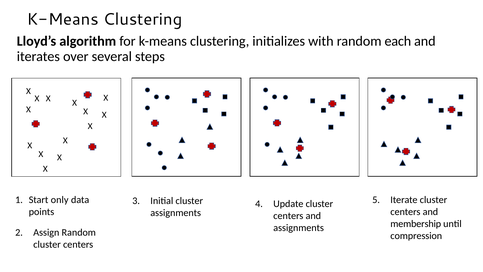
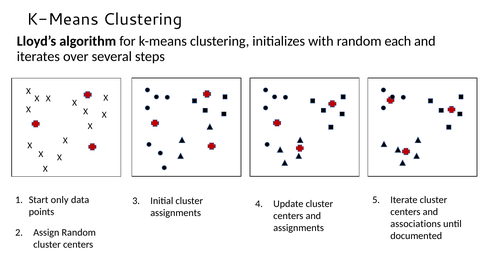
membership: membership -> associations
compression: compression -> documented
